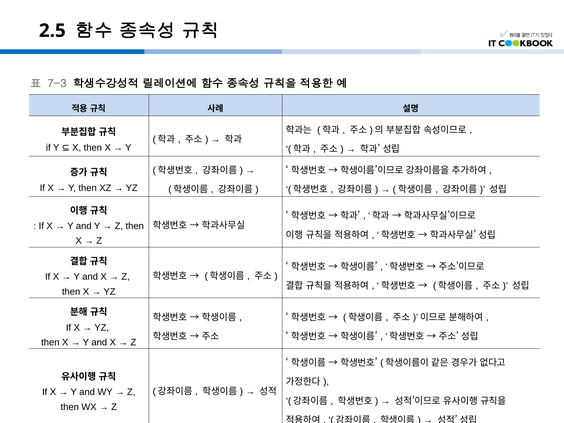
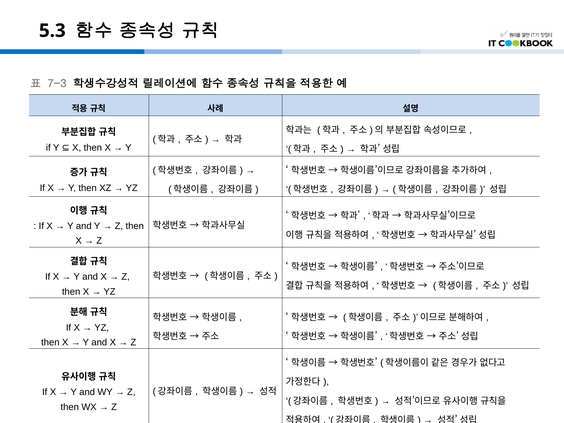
2.5: 2.5 -> 5.3
